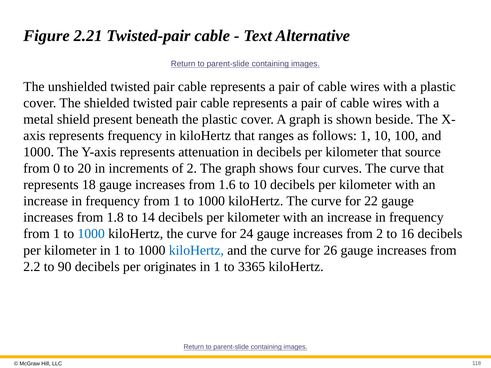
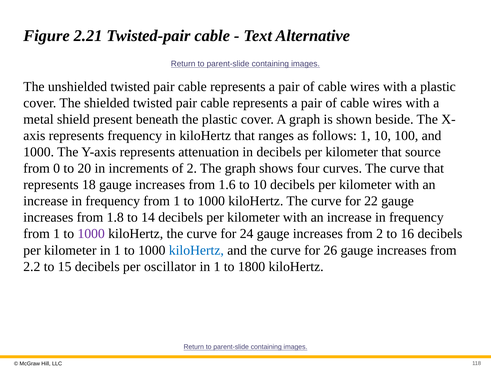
1000 at (91, 234) colour: blue -> purple
90: 90 -> 15
originates: originates -> oscillator
3365: 3365 -> 1800
